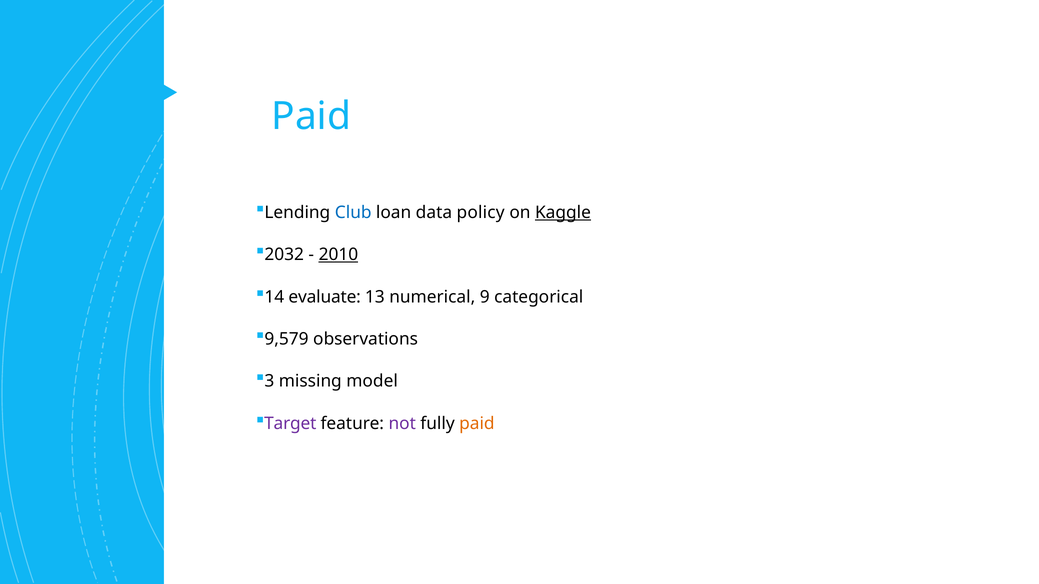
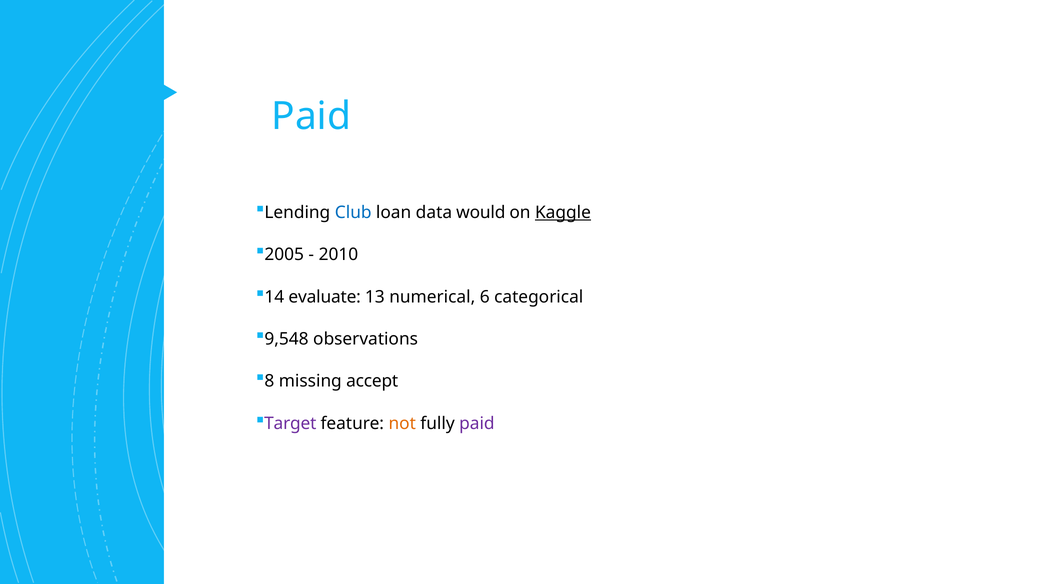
policy: policy -> would
2032: 2032 -> 2005
2010 underline: present -> none
9: 9 -> 6
9,579: 9,579 -> 9,548
3: 3 -> 8
model: model -> accept
not colour: purple -> orange
paid at (477, 424) colour: orange -> purple
